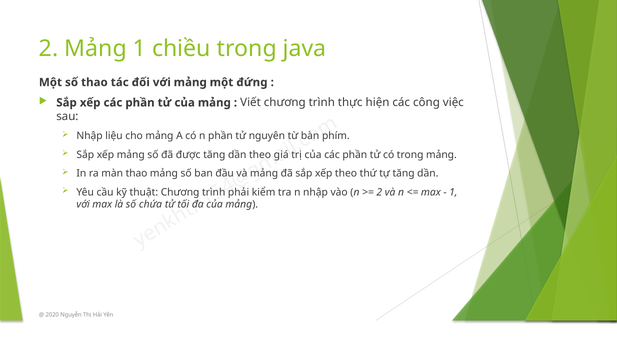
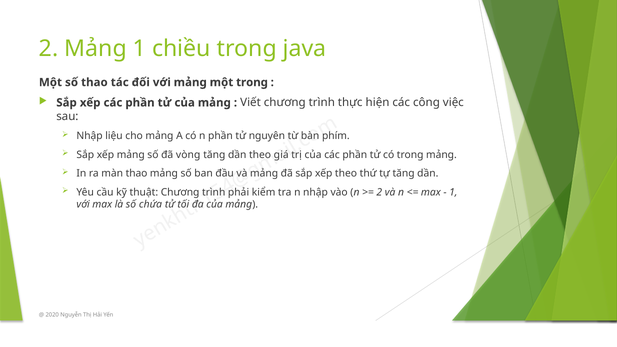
một đứng: đứng -> trong
được: được -> vòng
